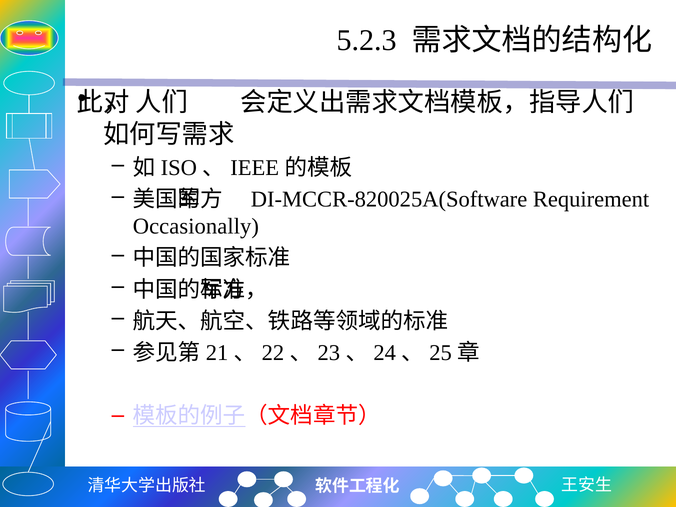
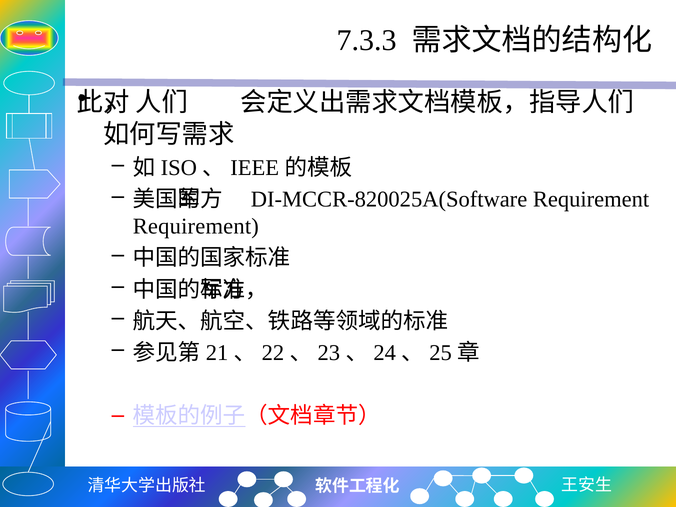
5.2.3: 5.2.3 -> 7.3.3
Occasionally at (196, 226): Occasionally -> Requirement
